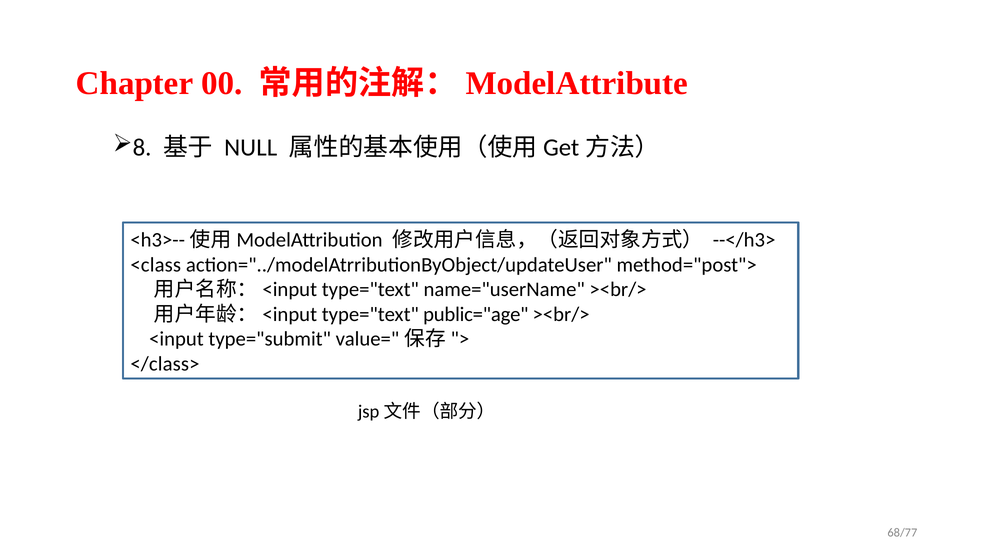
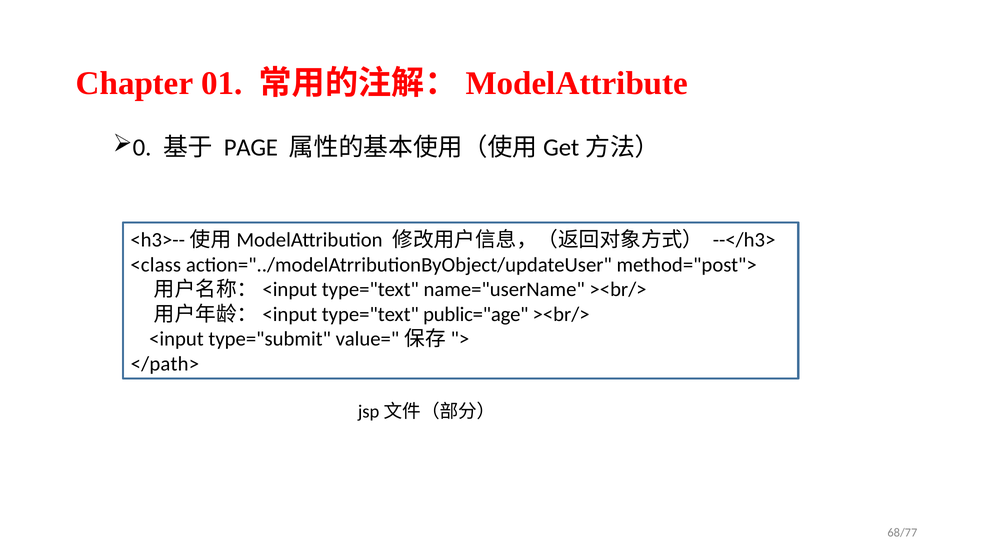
00: 00 -> 01
8: 8 -> 0
NULL: NULL -> PAGE
</class>: </class> -> </path>
